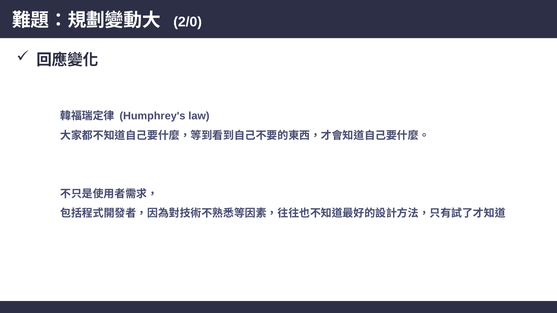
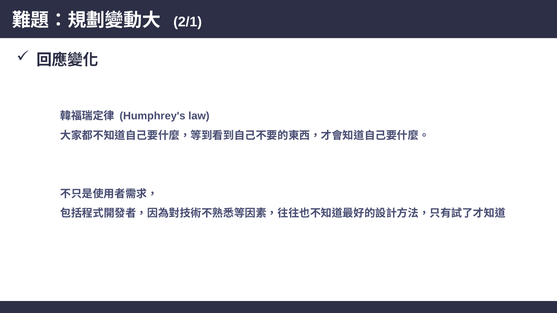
2/0: 2/0 -> 2/1
